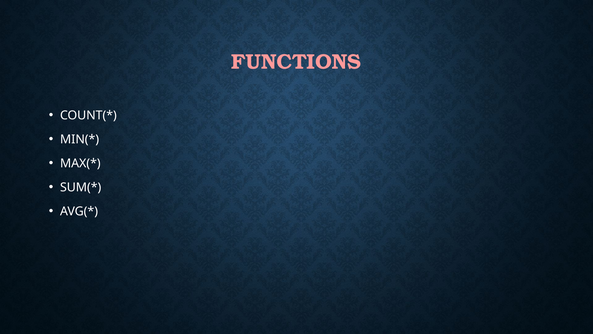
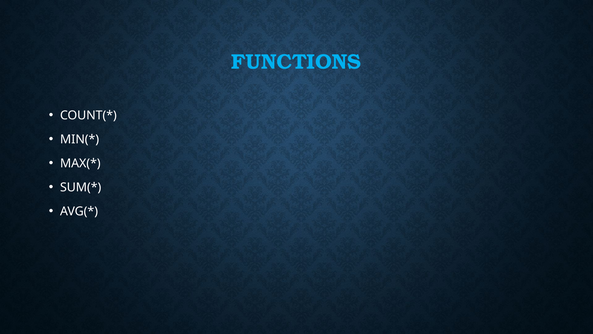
FUNCTIONS colour: pink -> light blue
